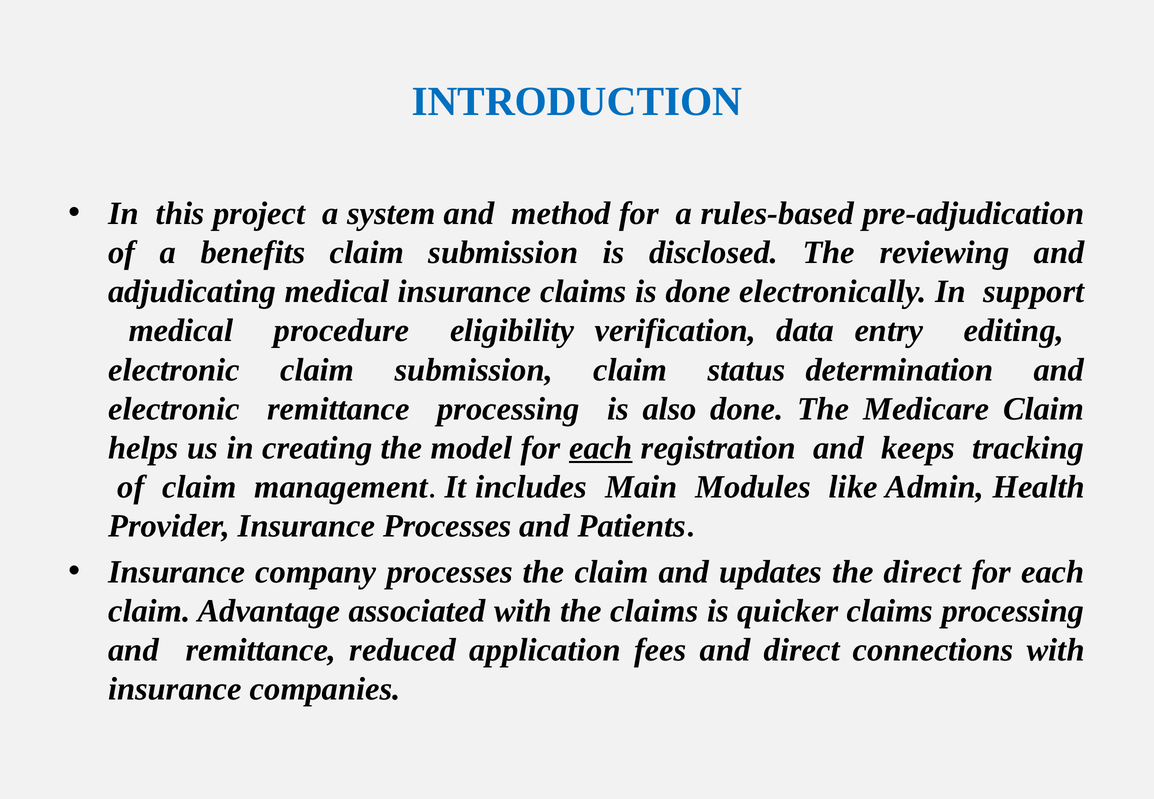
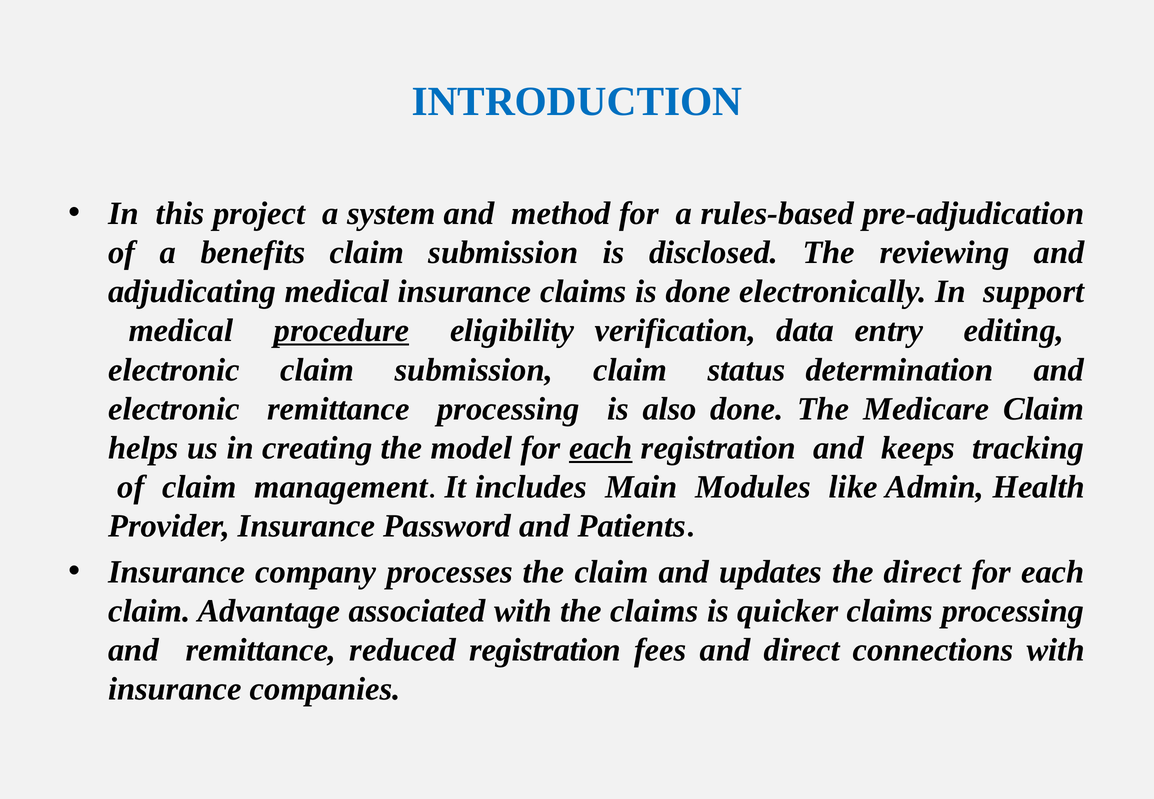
procedure underline: none -> present
Insurance Processes: Processes -> Password
reduced application: application -> registration
